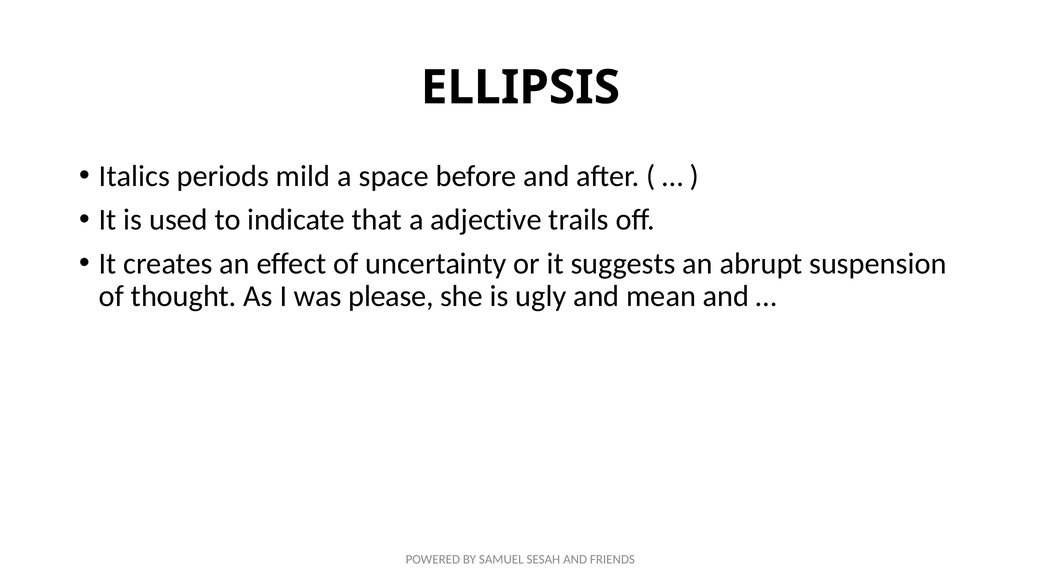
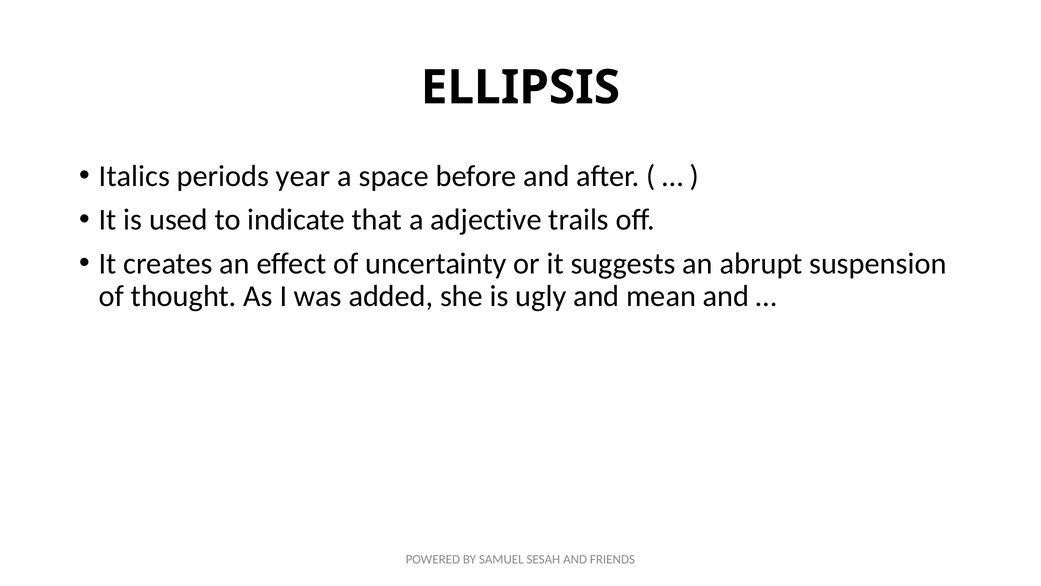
mild: mild -> year
please: please -> added
